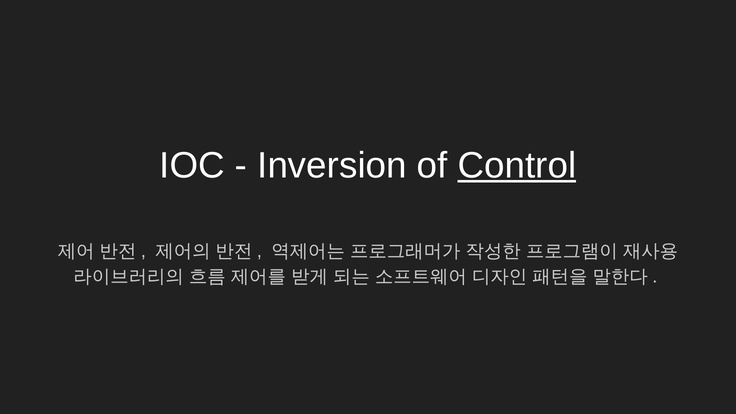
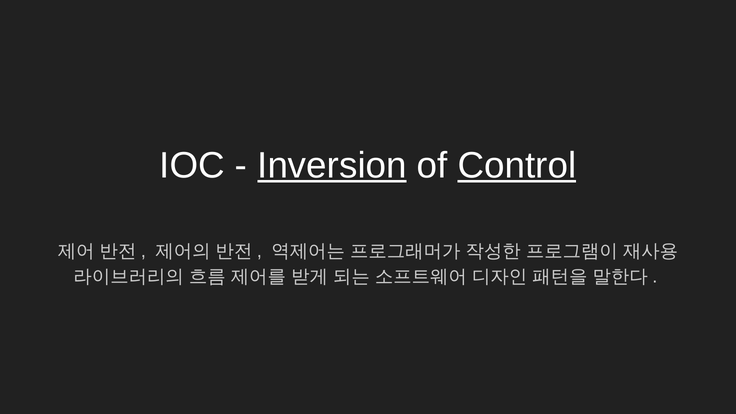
Inversion underline: none -> present
